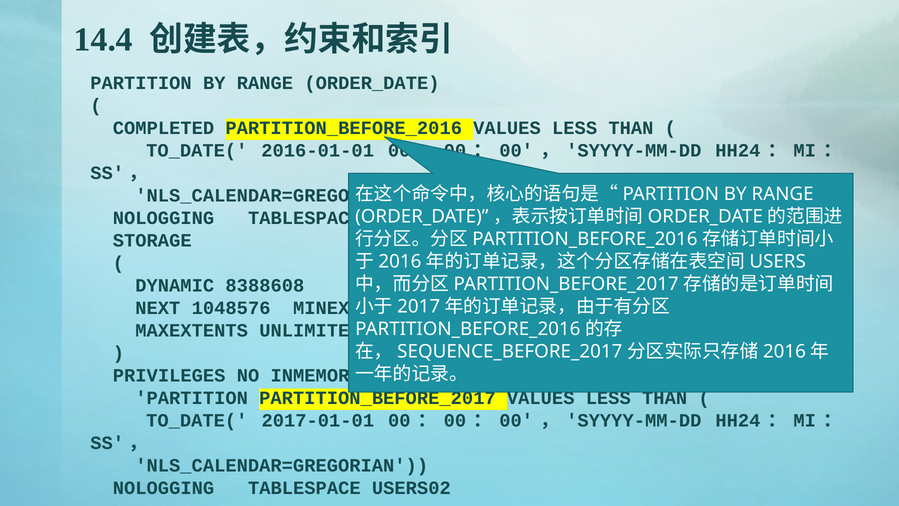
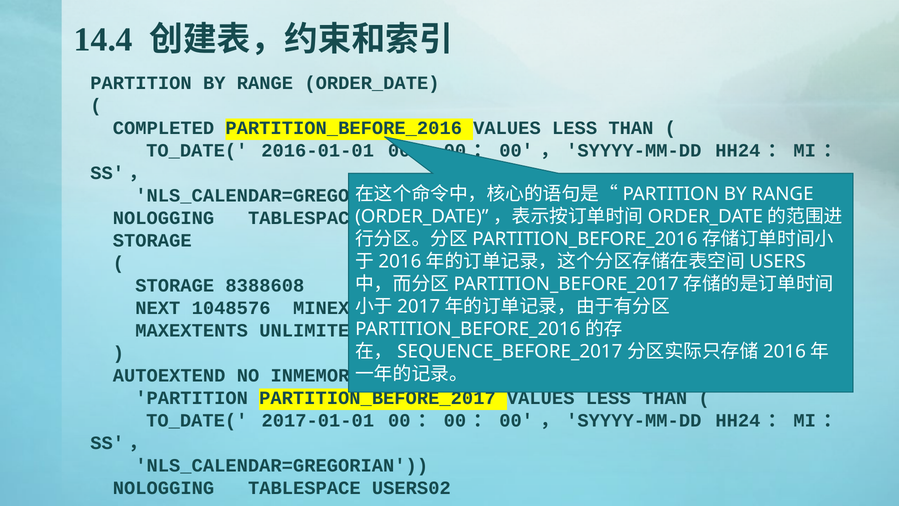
DYNAMIC at (175, 285): DYNAMIC -> STORAGE
PRIVILEGES: PRIVILEGES -> AUTOEXTEND
